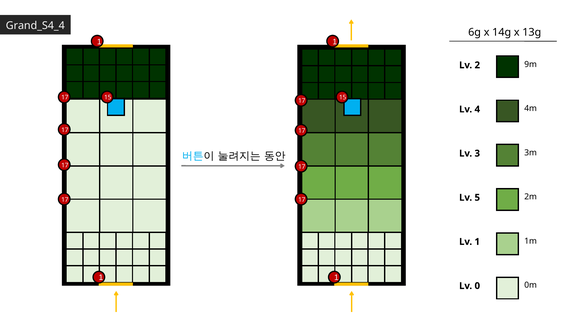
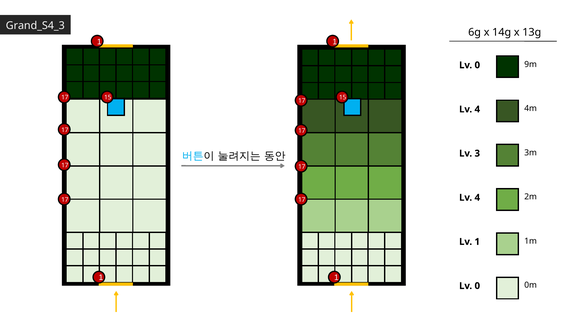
Grand_S4_4: Grand_S4_4 -> Grand_S4_3
2 at (477, 65): 2 -> 0
5 at (477, 198): 5 -> 4
